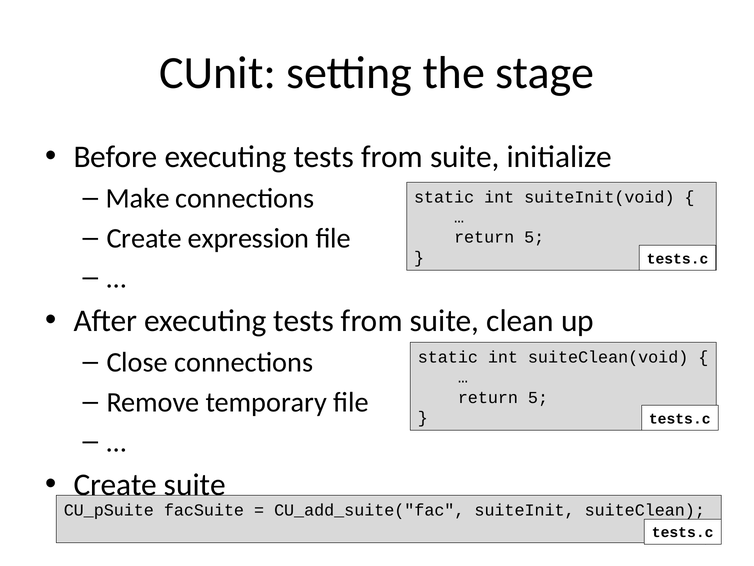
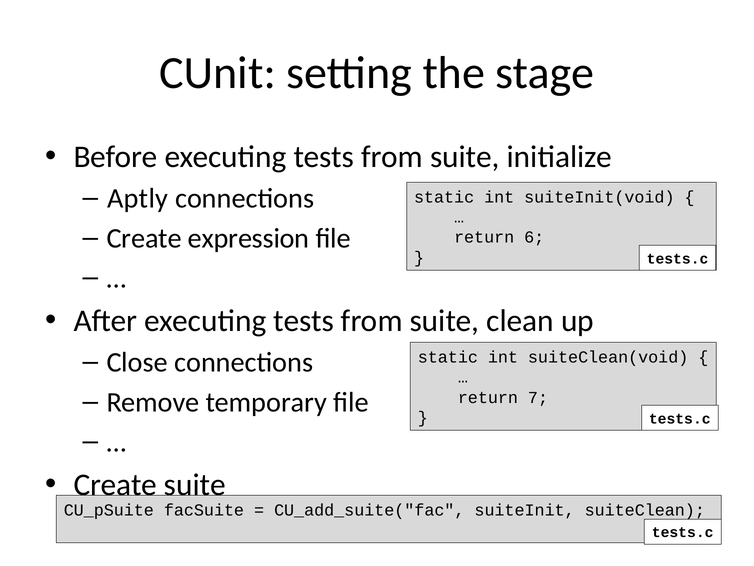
Make: Make -> Aptly
5 at (534, 237): 5 -> 6
5 at (538, 397): 5 -> 7
